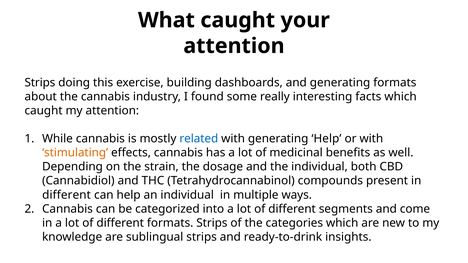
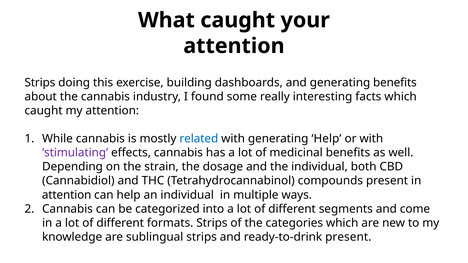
generating formats: formats -> benefits
stimulating colour: orange -> purple
different at (67, 195): different -> attention
ready-to-drink insights: insights -> present
